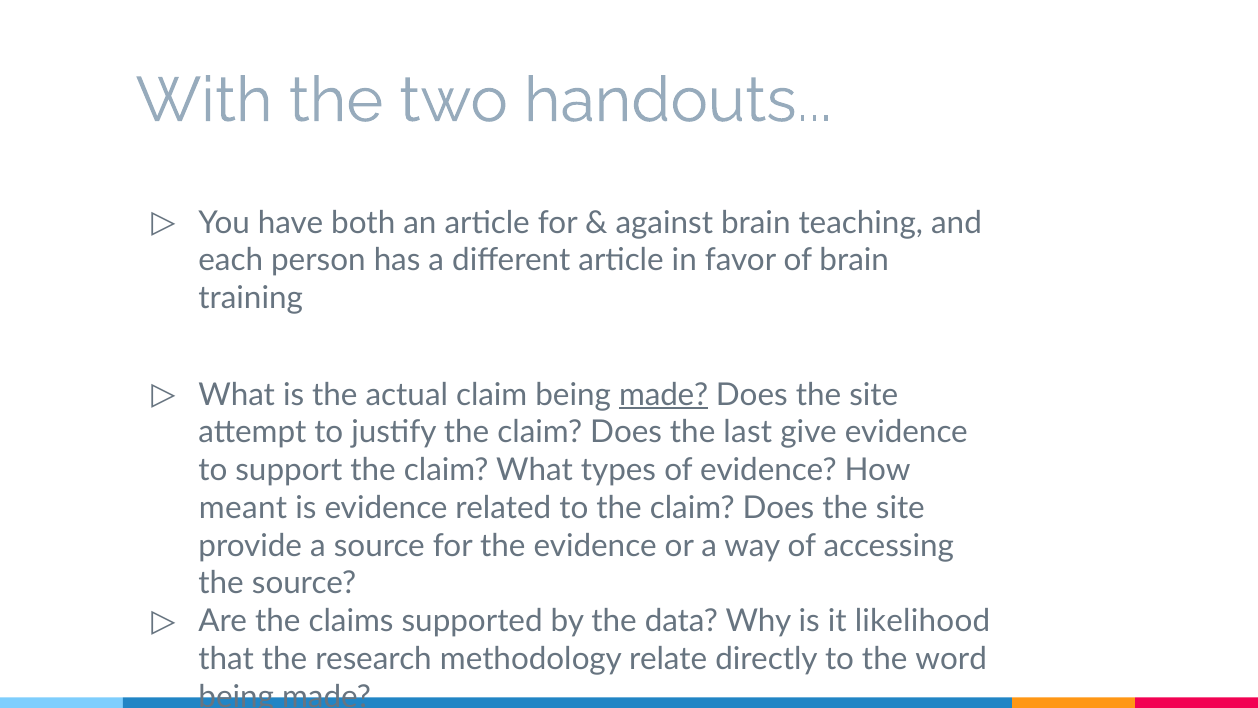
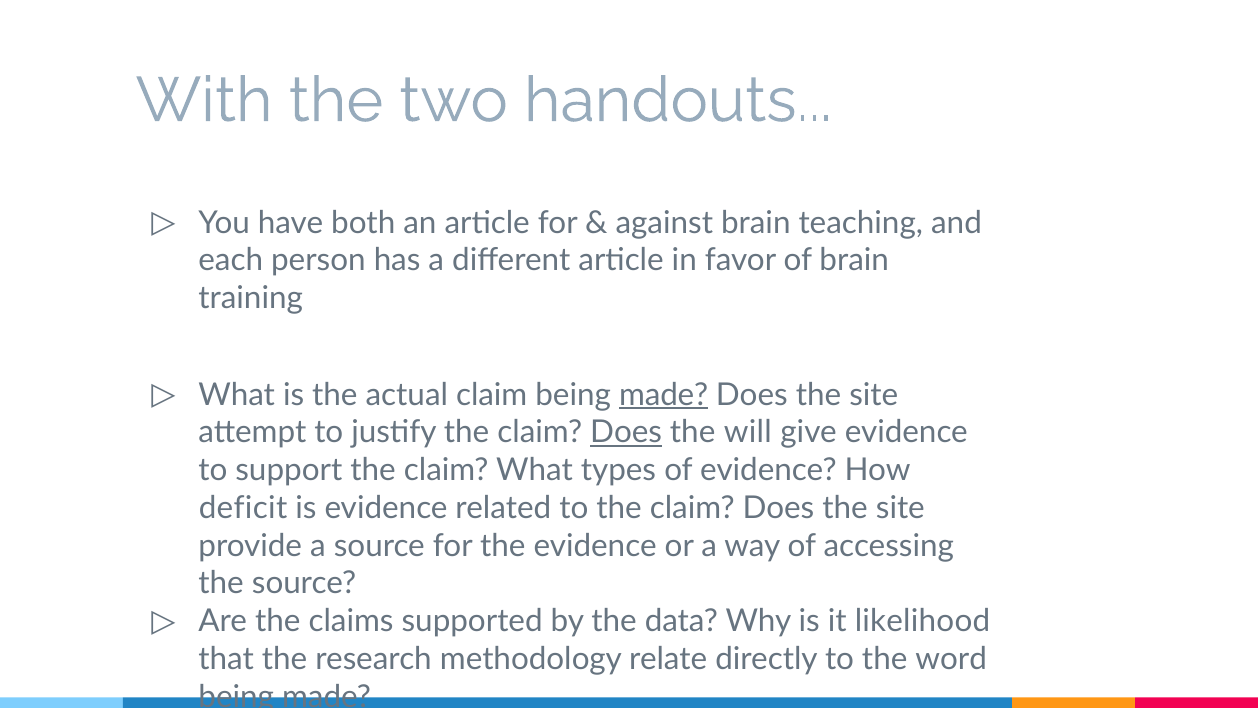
Does at (626, 432) underline: none -> present
last: last -> will
meant: meant -> deficit
